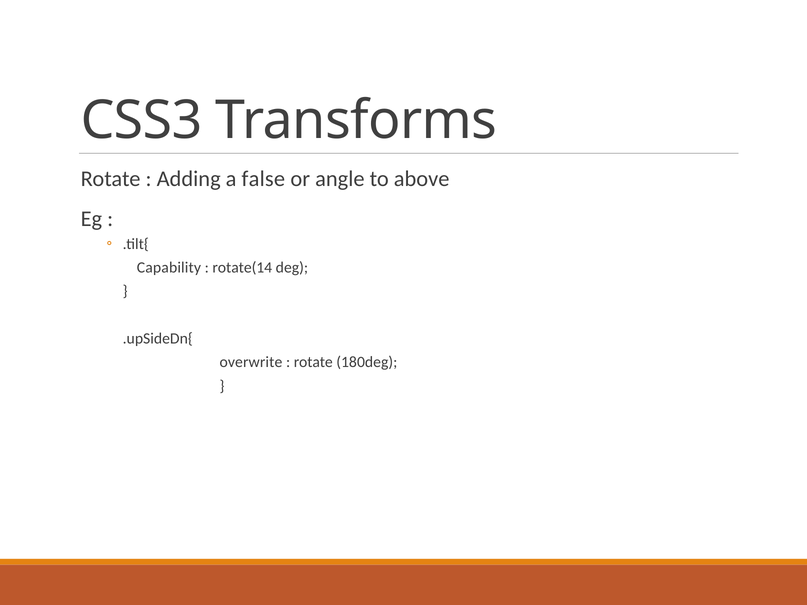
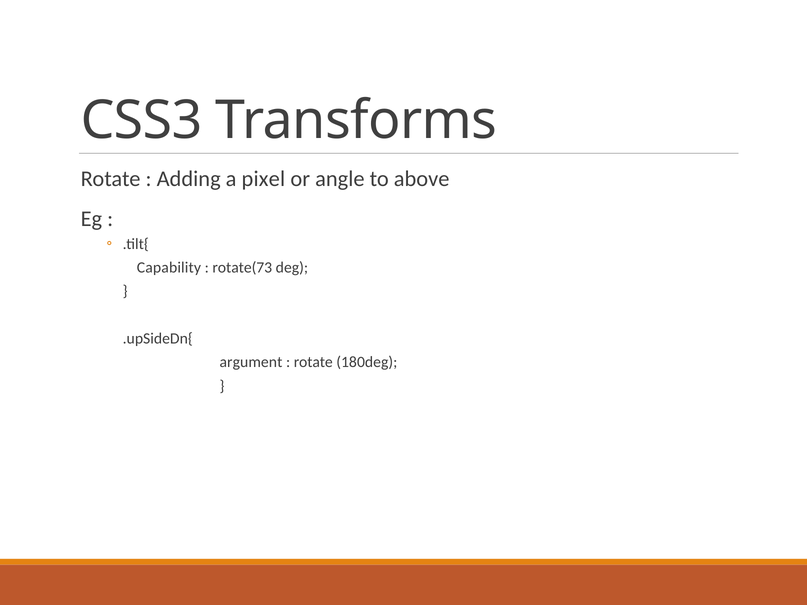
false: false -> pixel
rotate(14: rotate(14 -> rotate(73
overwrite: overwrite -> argument
